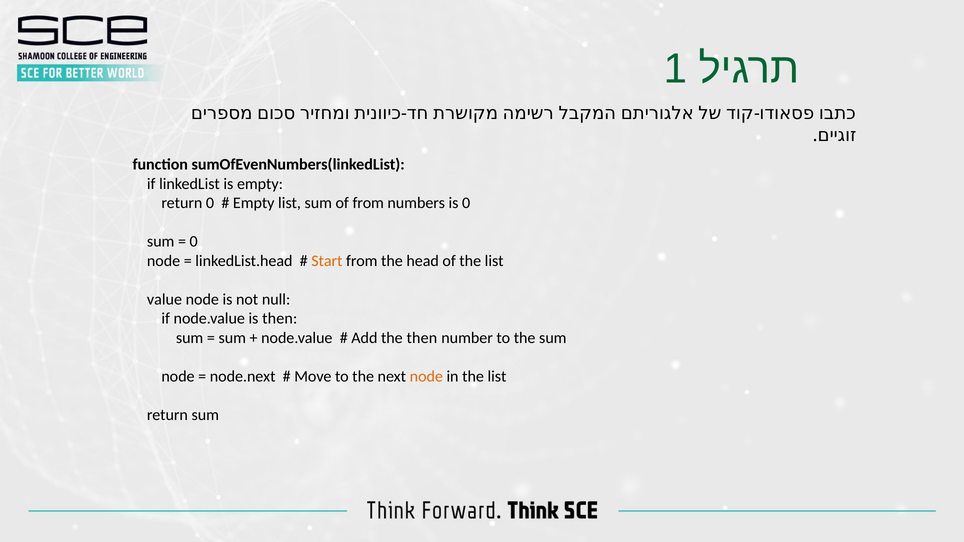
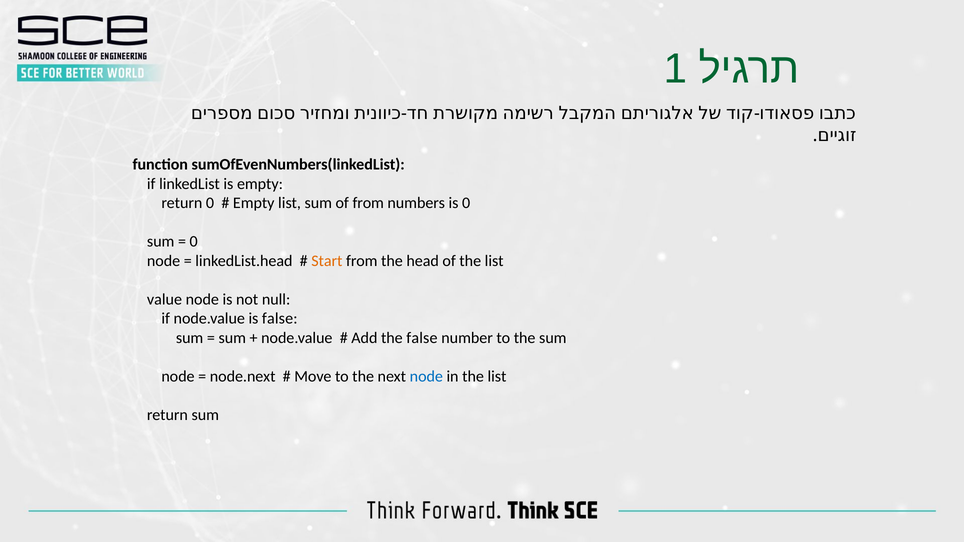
is then: then -> false
the then: then -> false
node at (426, 377) colour: orange -> blue
